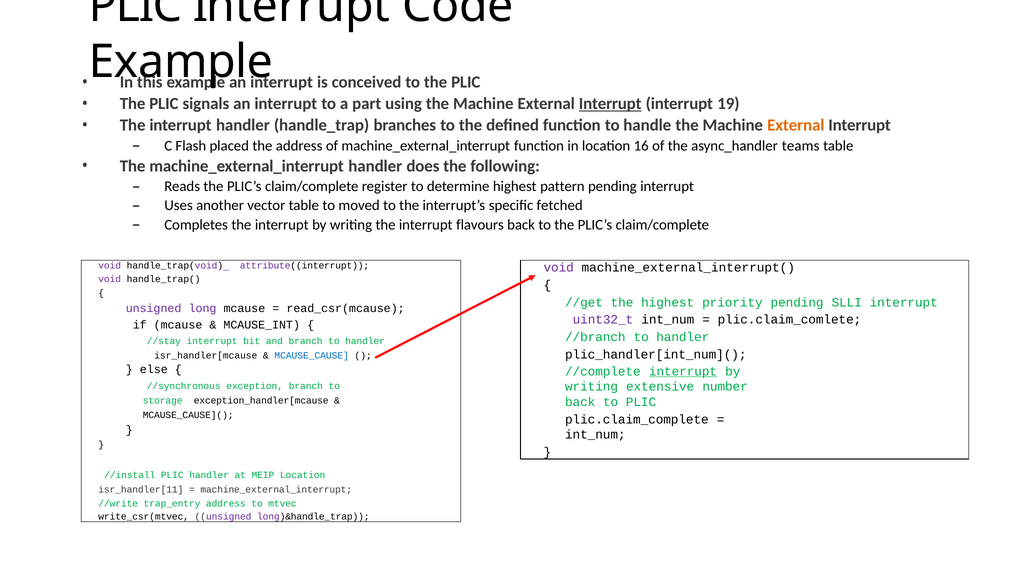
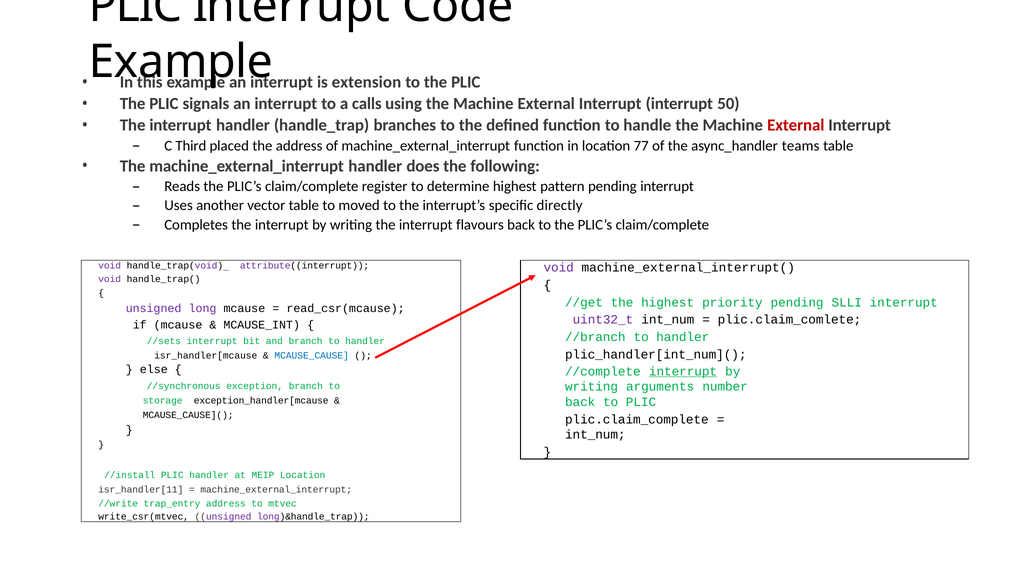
conceived: conceived -> extension
part: part -> calls
Interrupt at (610, 104) underline: present -> none
19: 19 -> 50
External at (796, 125) colour: orange -> red
Flash: Flash -> Third
16: 16 -> 77
fetched: fetched -> directly
//stay: //stay -> //sets
extensive: extensive -> arguments
